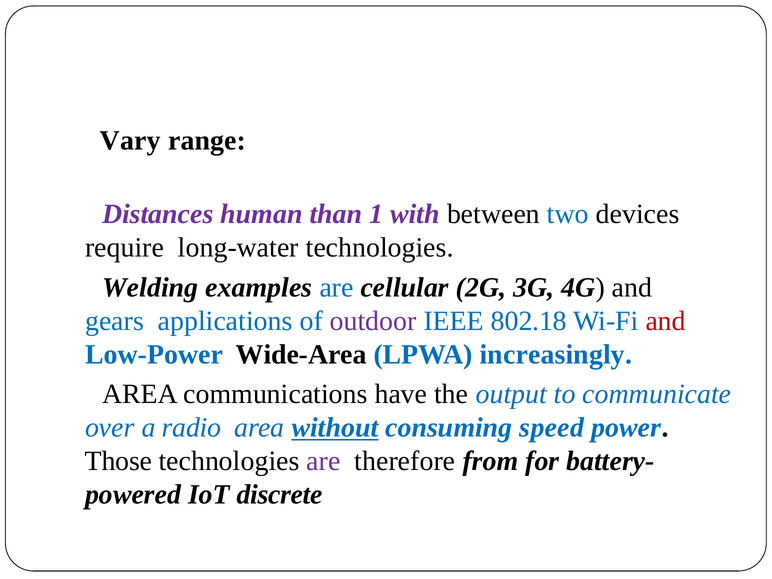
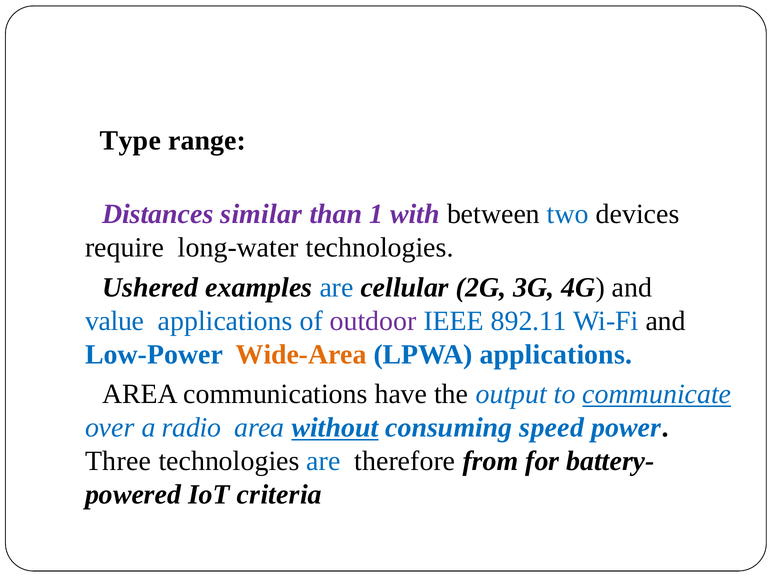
Vary: Vary -> Type
human: human -> similar
Welding: Welding -> Ushered
gears: gears -> value
802.18: 802.18 -> 892.11
and at (666, 321) colour: red -> black
Wide-Area colour: black -> orange
LPWA increasingly: increasingly -> applications
communicate underline: none -> present
Those: Those -> Three
are at (323, 461) colour: purple -> blue
discrete: discrete -> criteria
